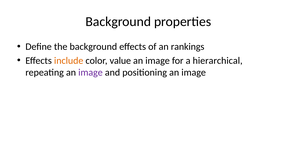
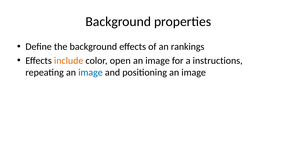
value: value -> open
hierarchical: hierarchical -> instructions
image at (90, 72) colour: purple -> blue
